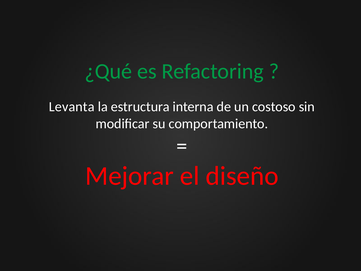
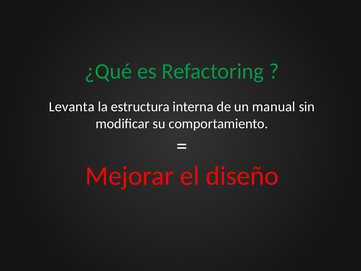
costoso: costoso -> manual
